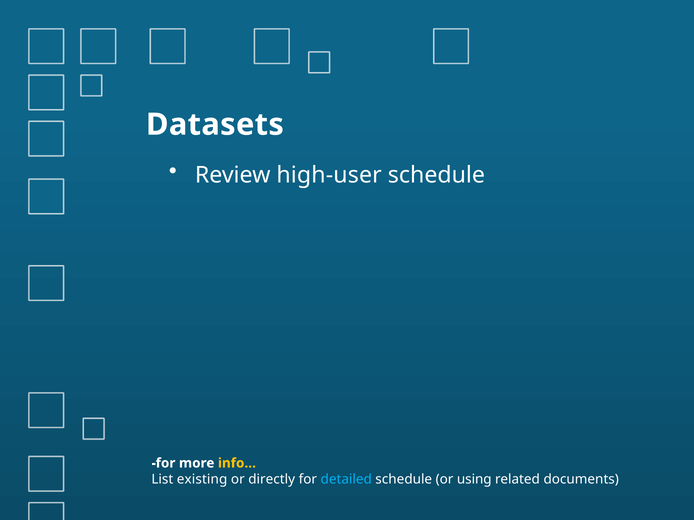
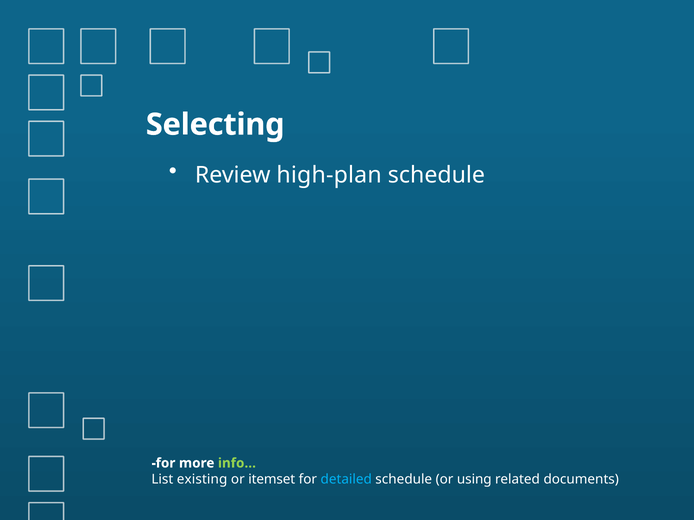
Datasets: Datasets -> Selecting
high-user: high-user -> high-plan
info… colour: yellow -> light green
directly: directly -> itemset
